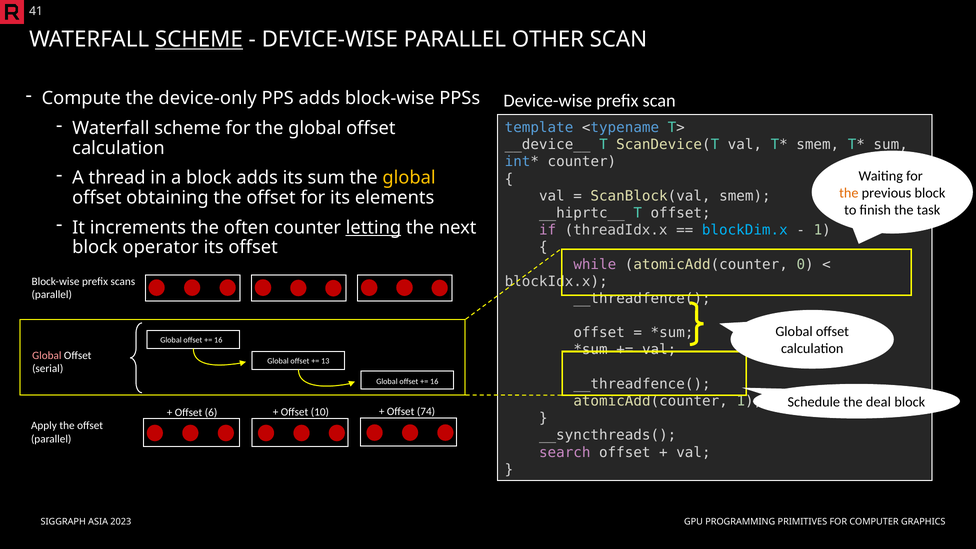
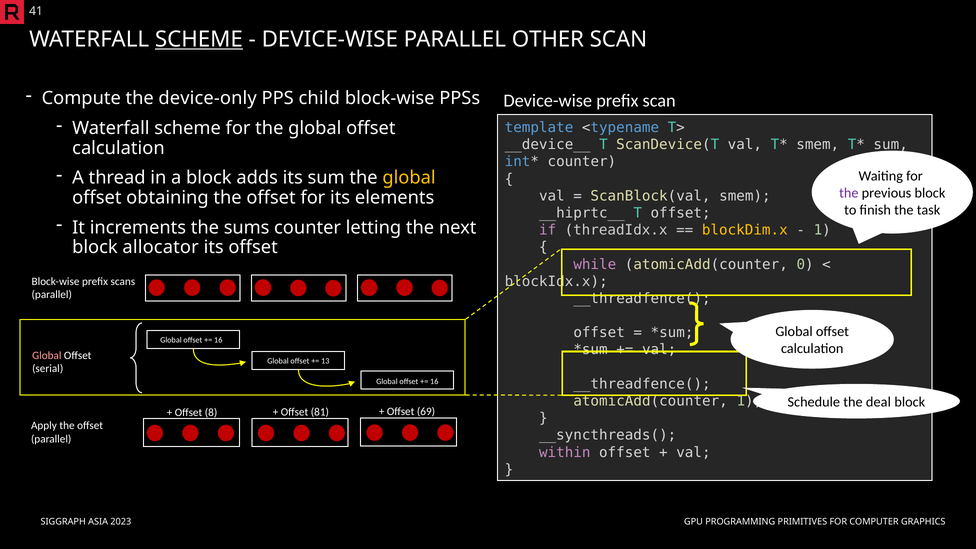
PPS adds: adds -> child
the at (849, 193) colour: orange -> purple
often: often -> sums
letting underline: present -> none
blockDim.x colour: light blue -> yellow
operator: operator -> allocator
6: 6 -> 8
10: 10 -> 81
74: 74 -> 69
search: search -> within
